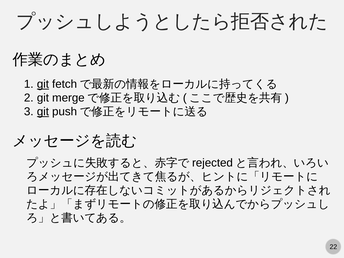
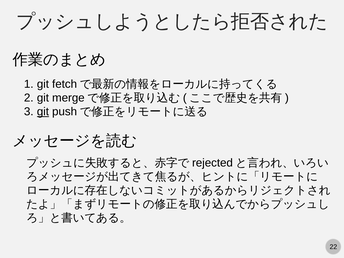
git at (43, 84) underline: present -> none
